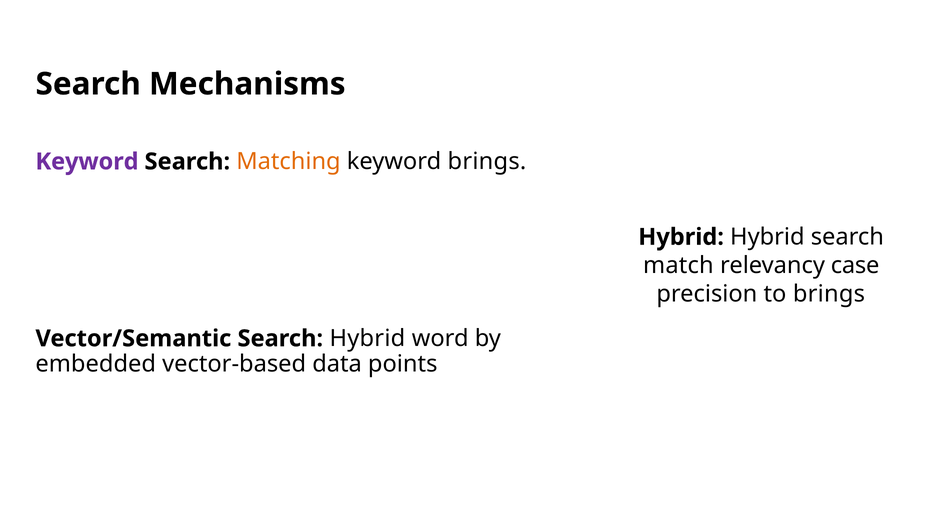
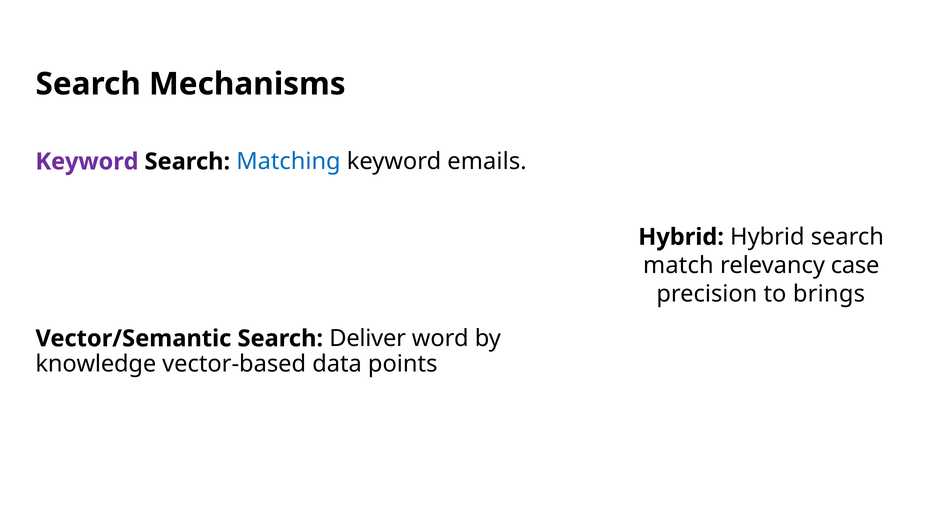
Matching colour: orange -> blue
keyword brings: brings -> emails
Search Hybrid: Hybrid -> Deliver
embedded: embedded -> knowledge
